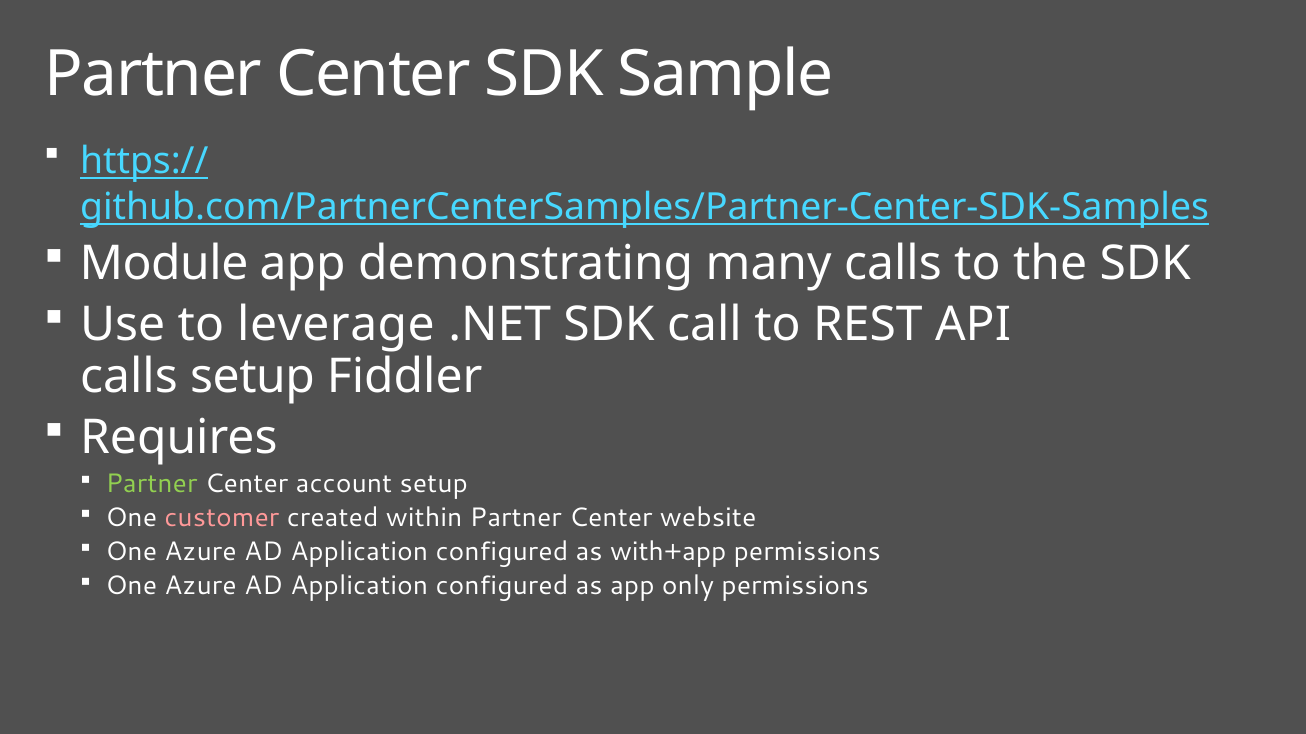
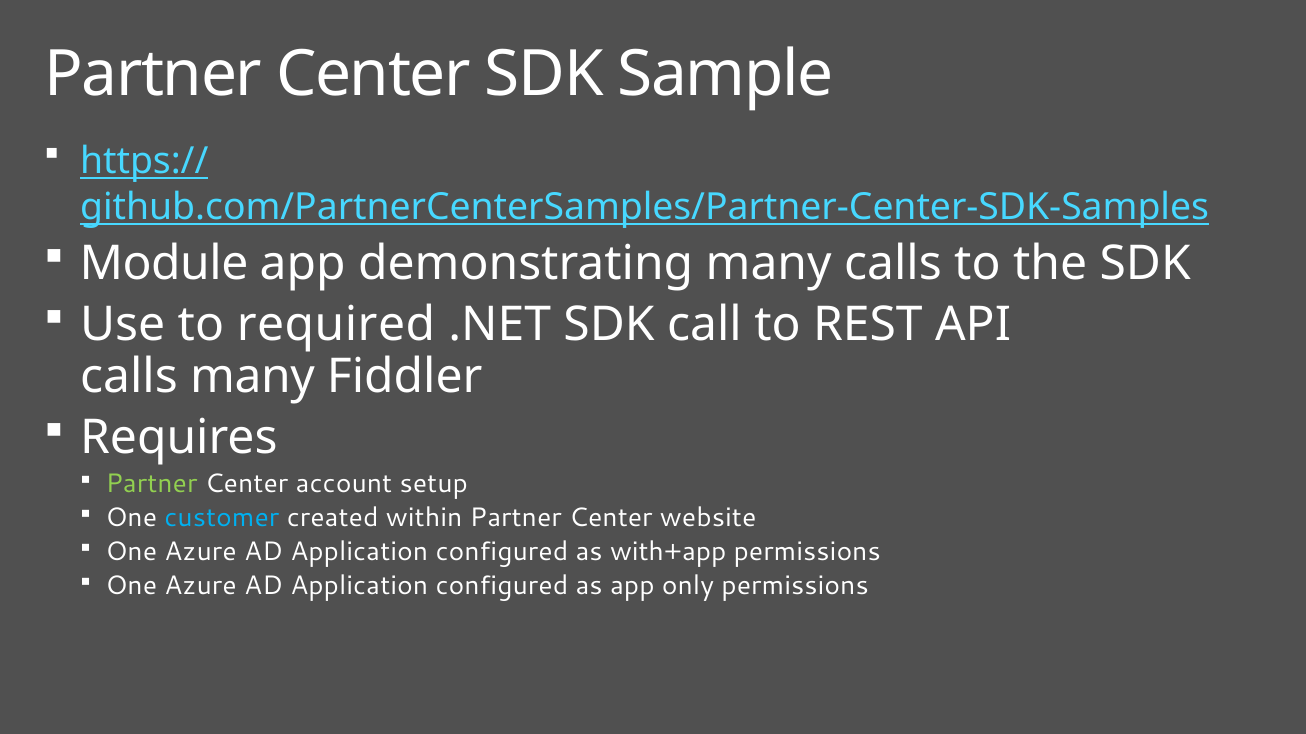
leverage: leverage -> required
calls setup: setup -> many
customer colour: pink -> light blue
